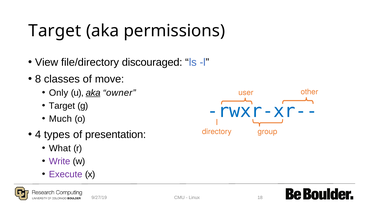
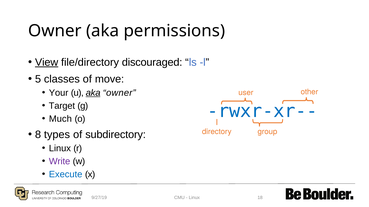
Target at (55, 31): Target -> Owner
View underline: none -> present
8: 8 -> 5
Only: Only -> Your
4: 4 -> 8
presentation: presentation -> subdirectory
What at (60, 149): What -> Linux
Execute colour: purple -> blue
